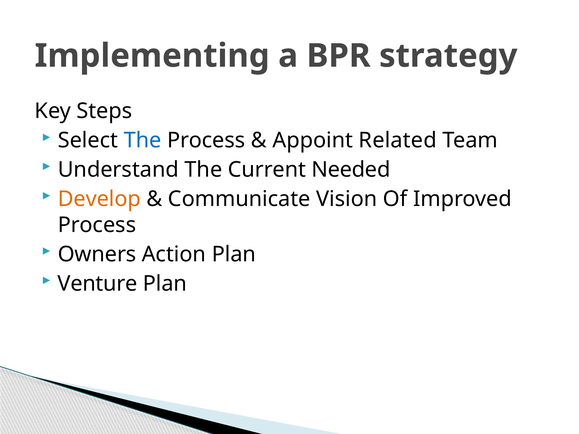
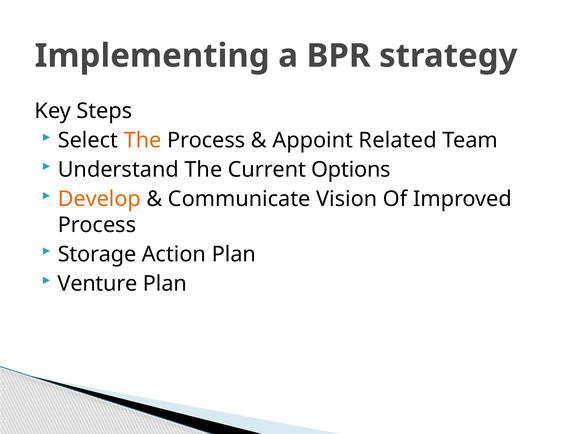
The at (143, 140) colour: blue -> orange
Needed: Needed -> Options
Owners: Owners -> Storage
